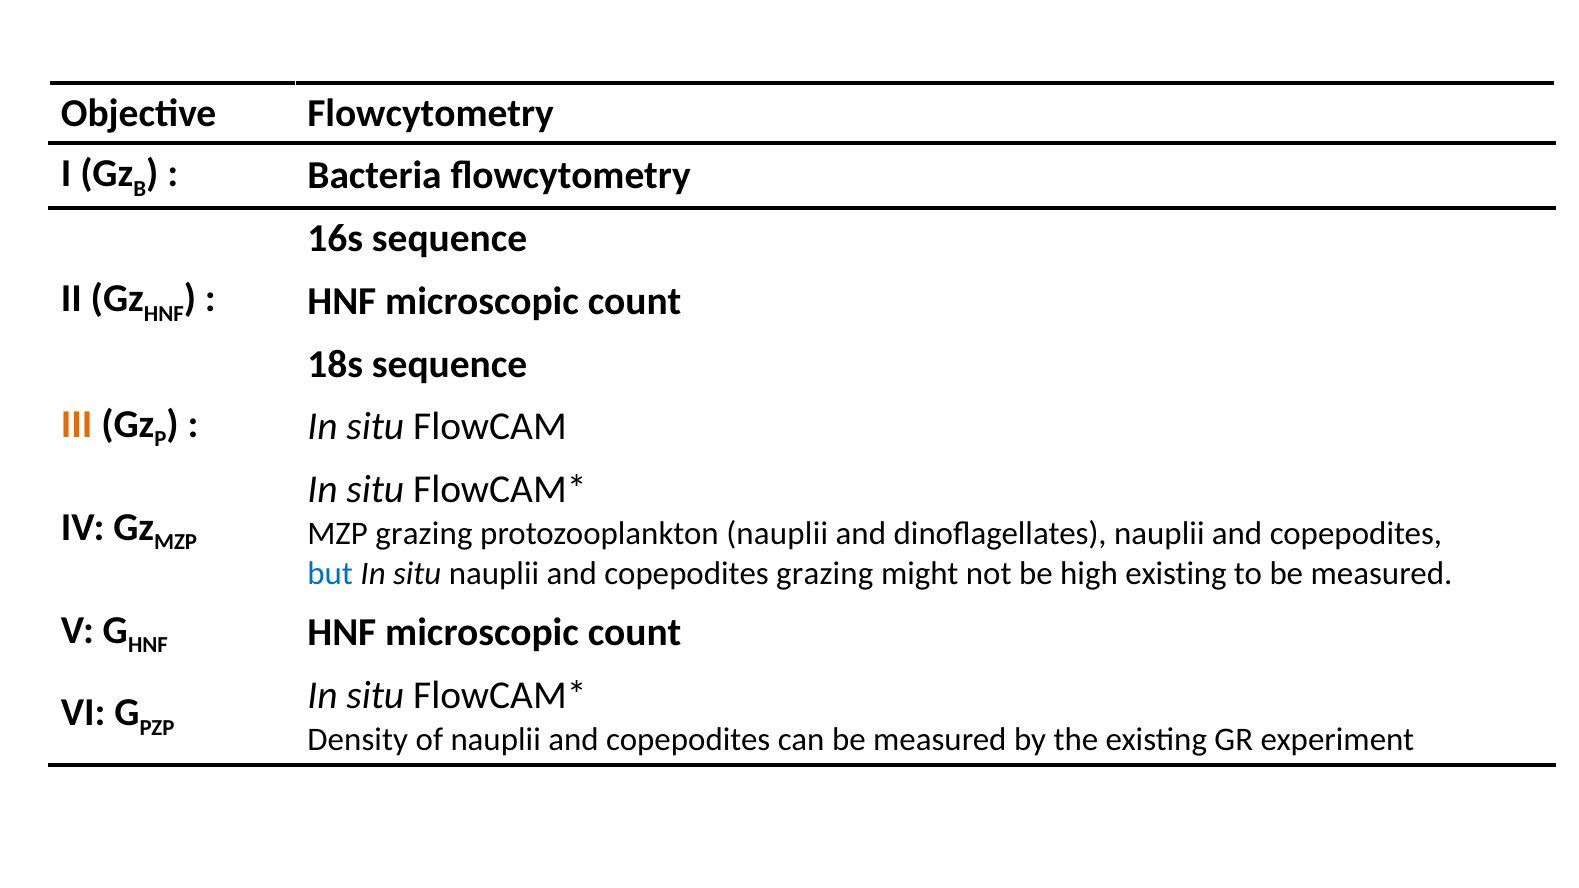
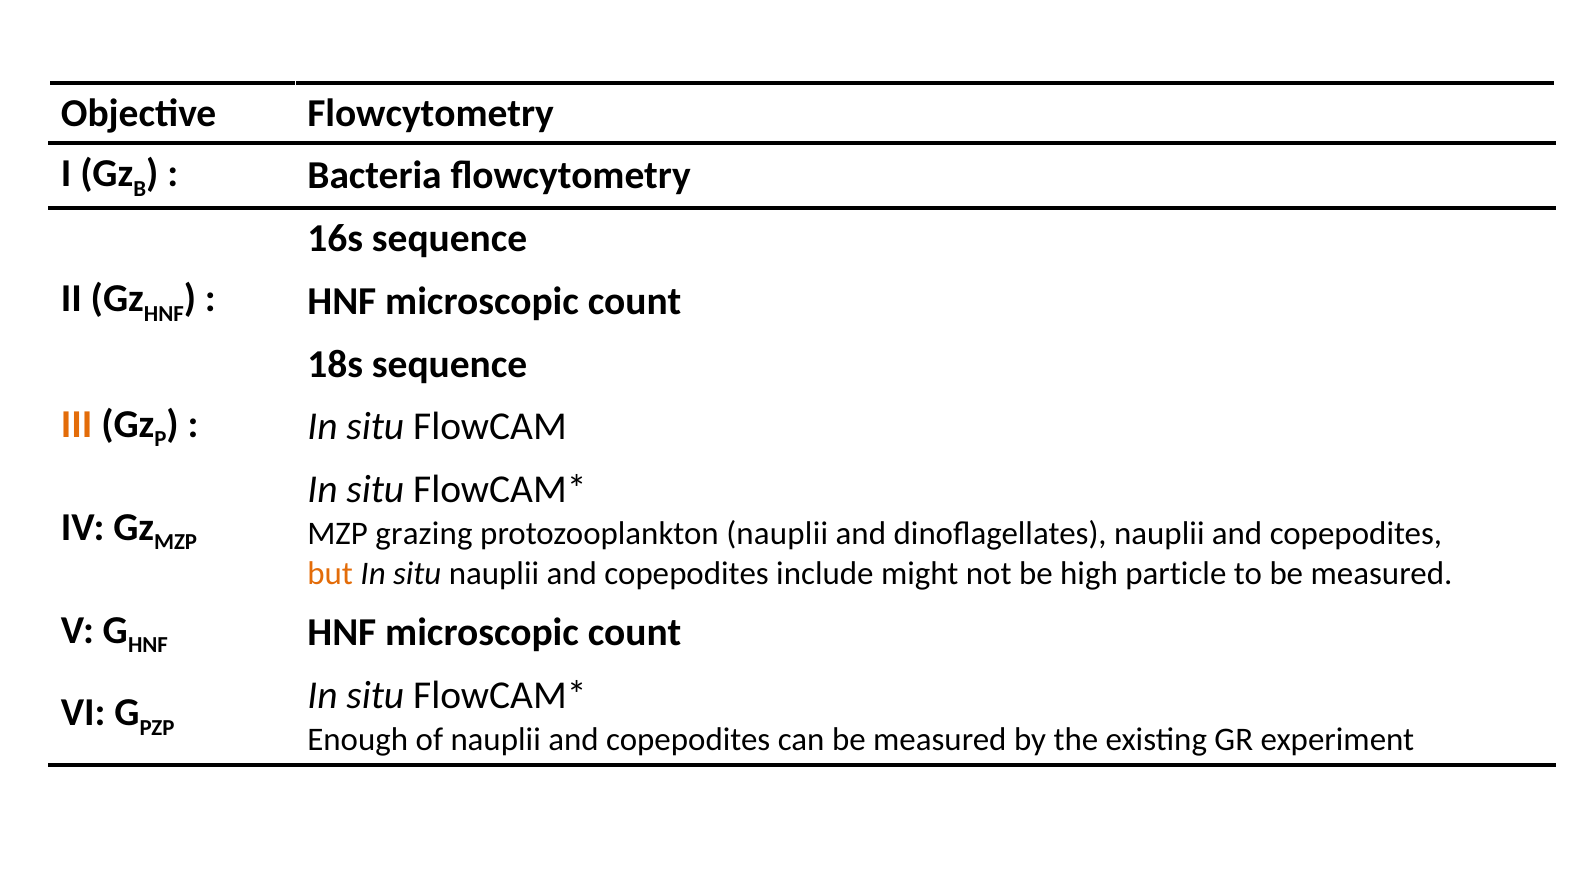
but colour: blue -> orange
copepodites grazing: grazing -> include
high existing: existing -> particle
Density: Density -> Enough
